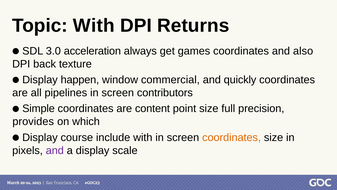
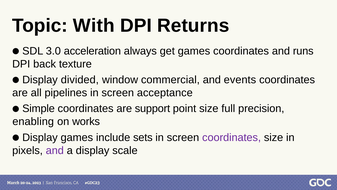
also: also -> runs
happen: happen -> divided
quickly: quickly -> events
contributors: contributors -> acceptance
content: content -> support
provides: provides -> enabling
which: which -> works
Display course: course -> games
include with: with -> sets
coordinates at (232, 137) colour: orange -> purple
